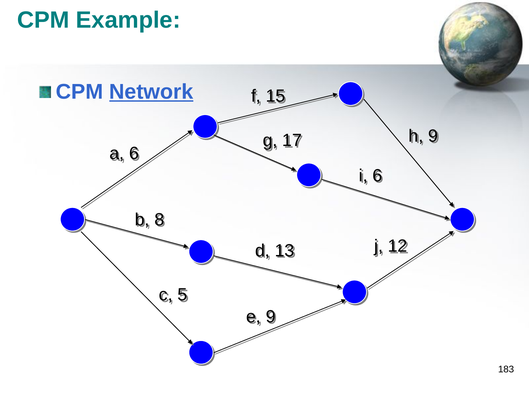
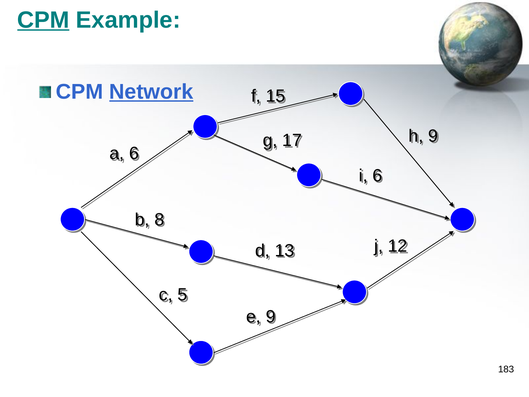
CPM at (43, 20) underline: none -> present
